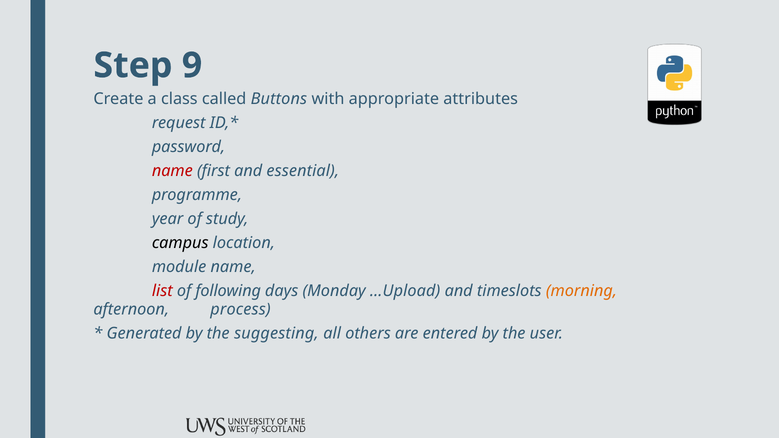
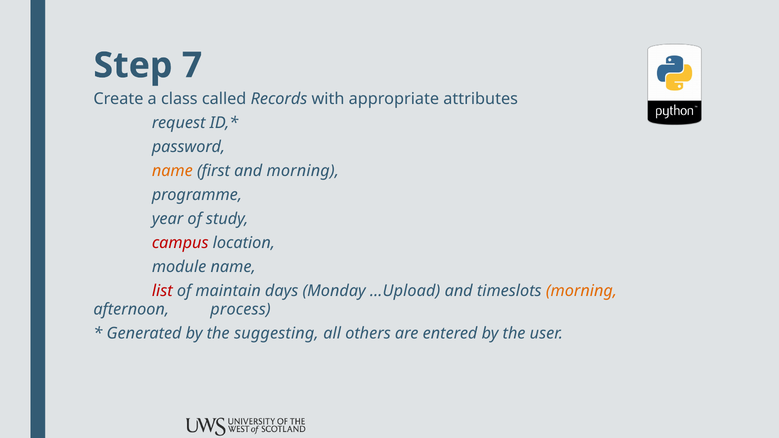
9: 9 -> 7
Buttons: Buttons -> Records
name at (172, 171) colour: red -> orange
and essential: essential -> morning
campus colour: black -> red
following: following -> maintain
